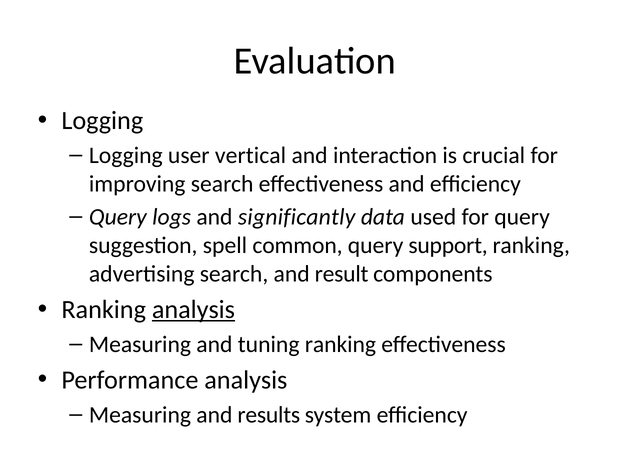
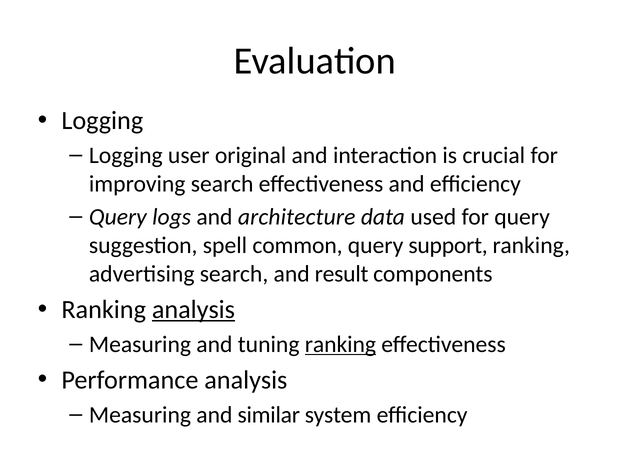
vertical: vertical -> original
significantly: significantly -> architecture
ranking at (340, 344) underline: none -> present
results: results -> similar
